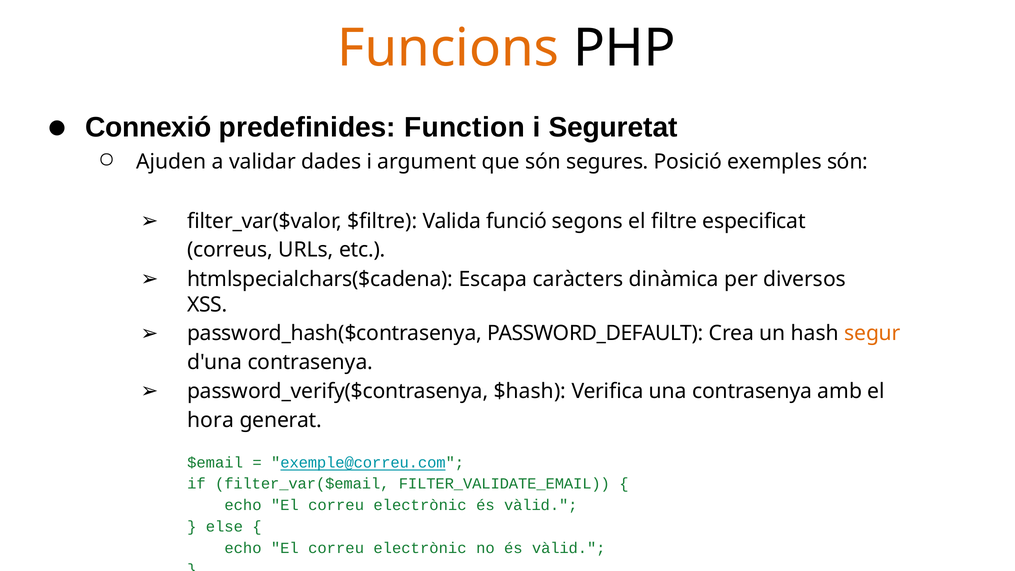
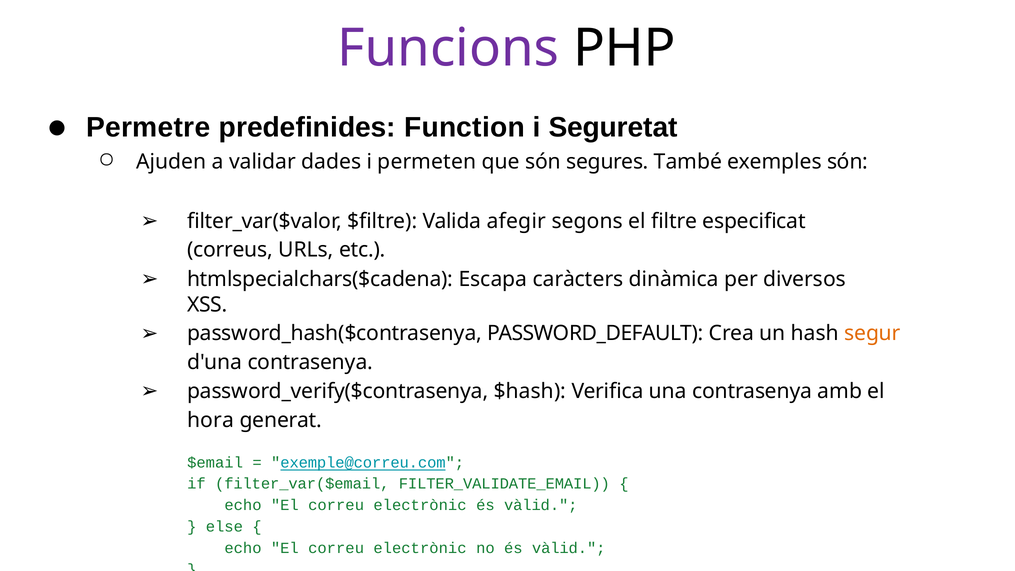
Funcions colour: orange -> purple
Connexió: Connexió -> Permetre
argument: argument -> permeten
Posició: Posició -> També
funció: funció -> afegir
